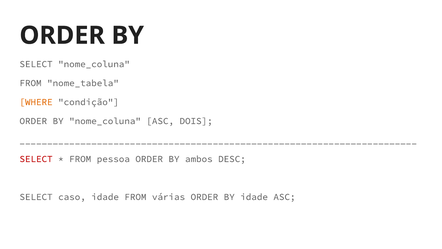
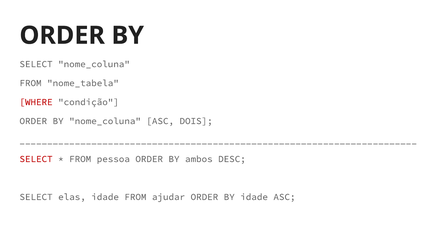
WHERE colour: orange -> red
caso: caso -> elas
várias: várias -> ajudar
